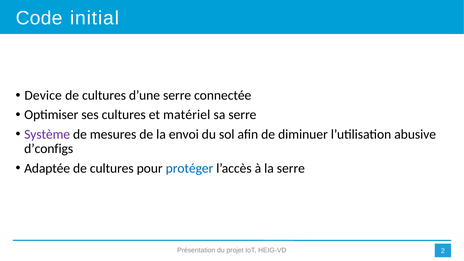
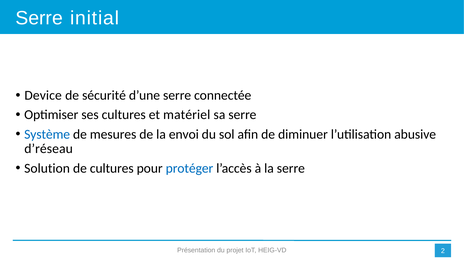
Code at (39, 18): Code -> Serre
cultures at (104, 95): cultures -> sécurité
Système colour: purple -> blue
d’configs: d’configs -> d’réseau
Adaptée: Adaptée -> Solution
